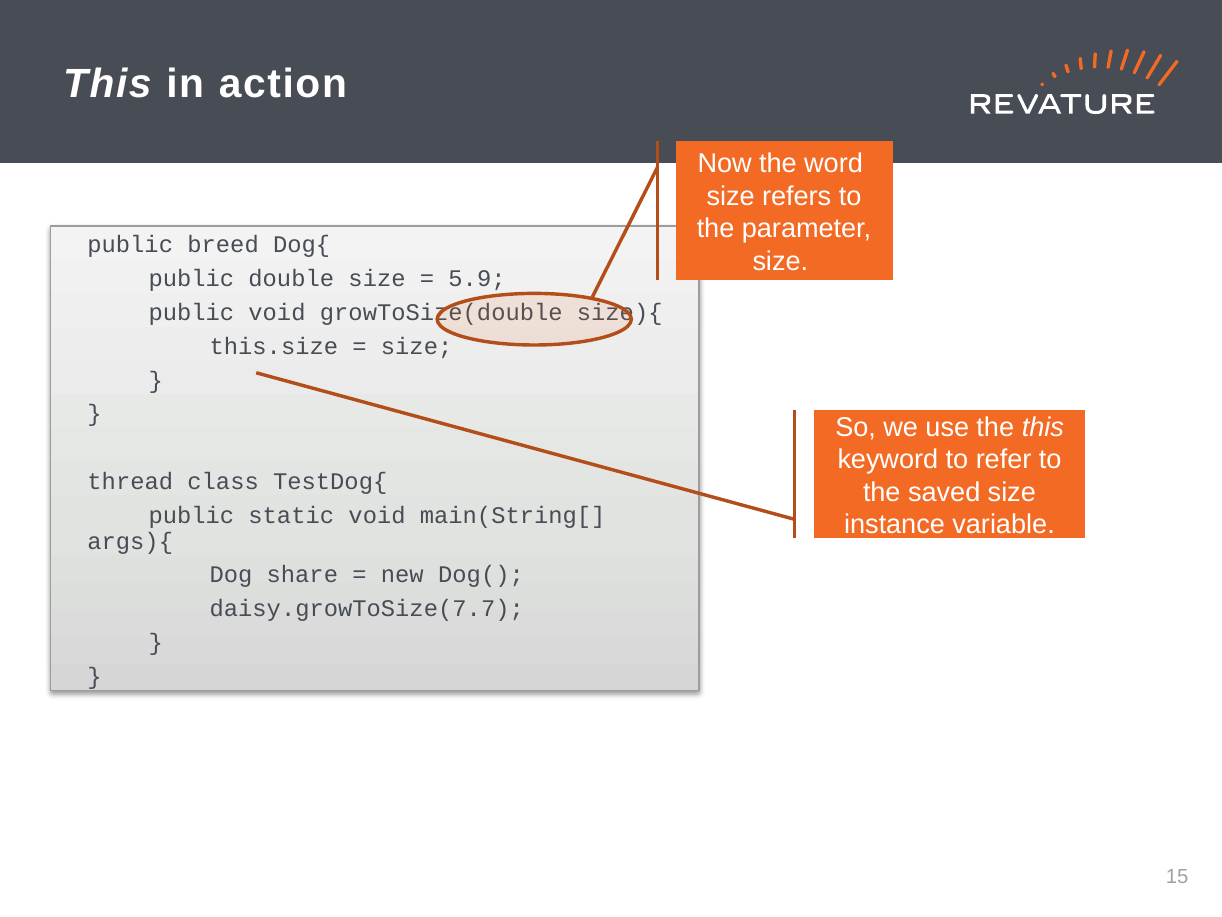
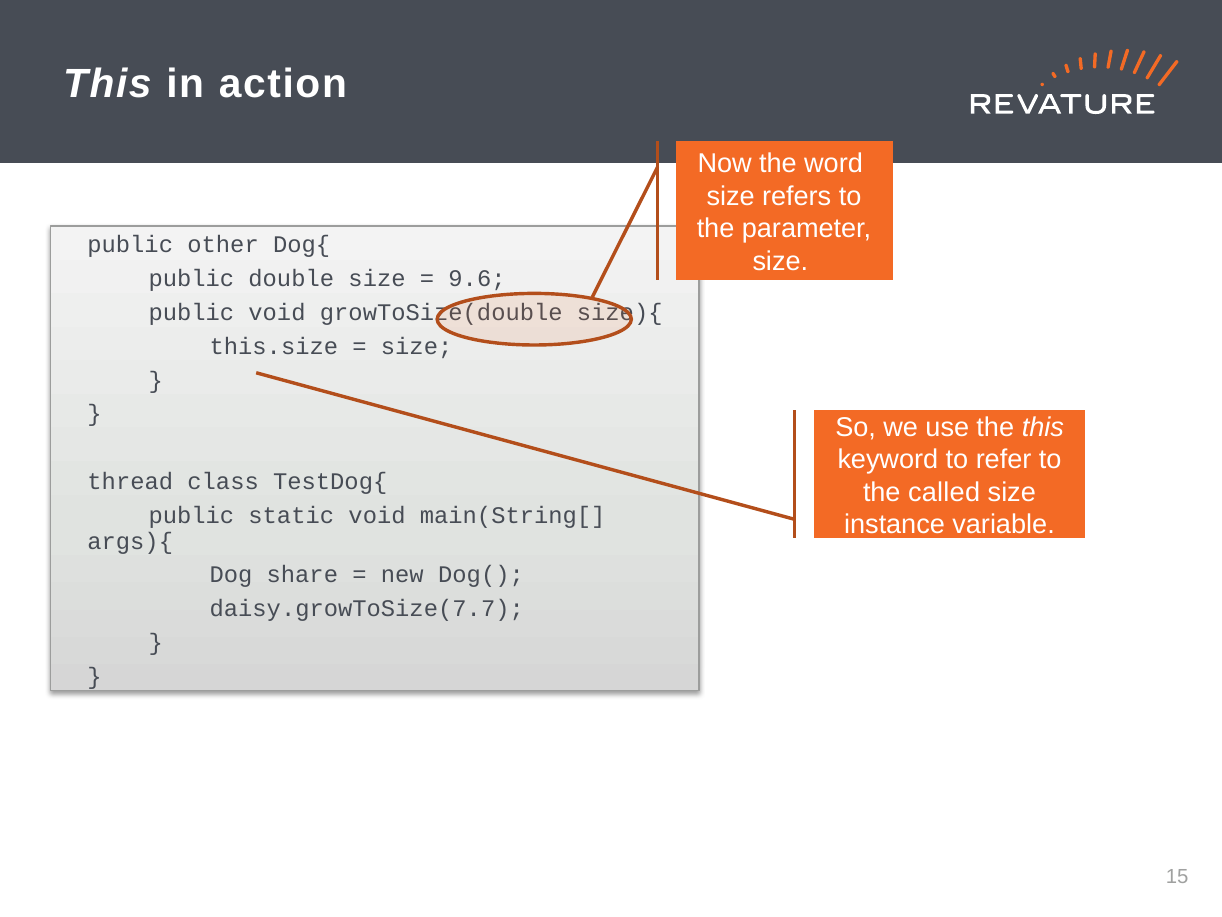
breed: breed -> other
5.9: 5.9 -> 9.6
saved: saved -> called
